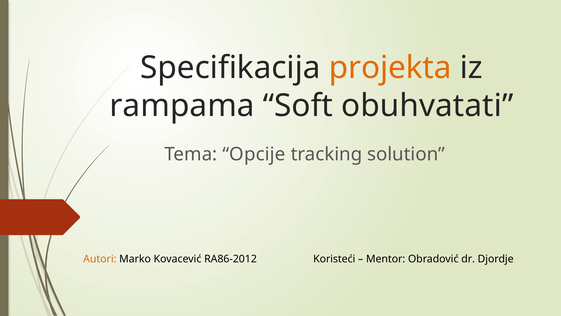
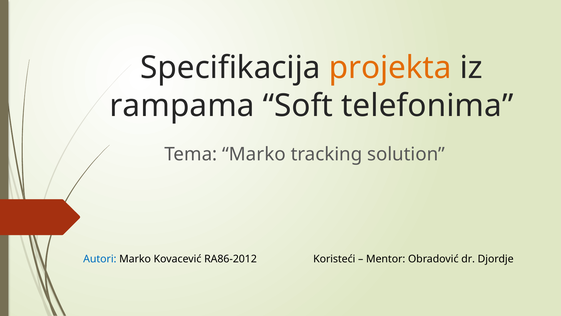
obuhvatati: obuhvatati -> telefonima
Tema Opcije: Opcije -> Marko
Autori colour: orange -> blue
